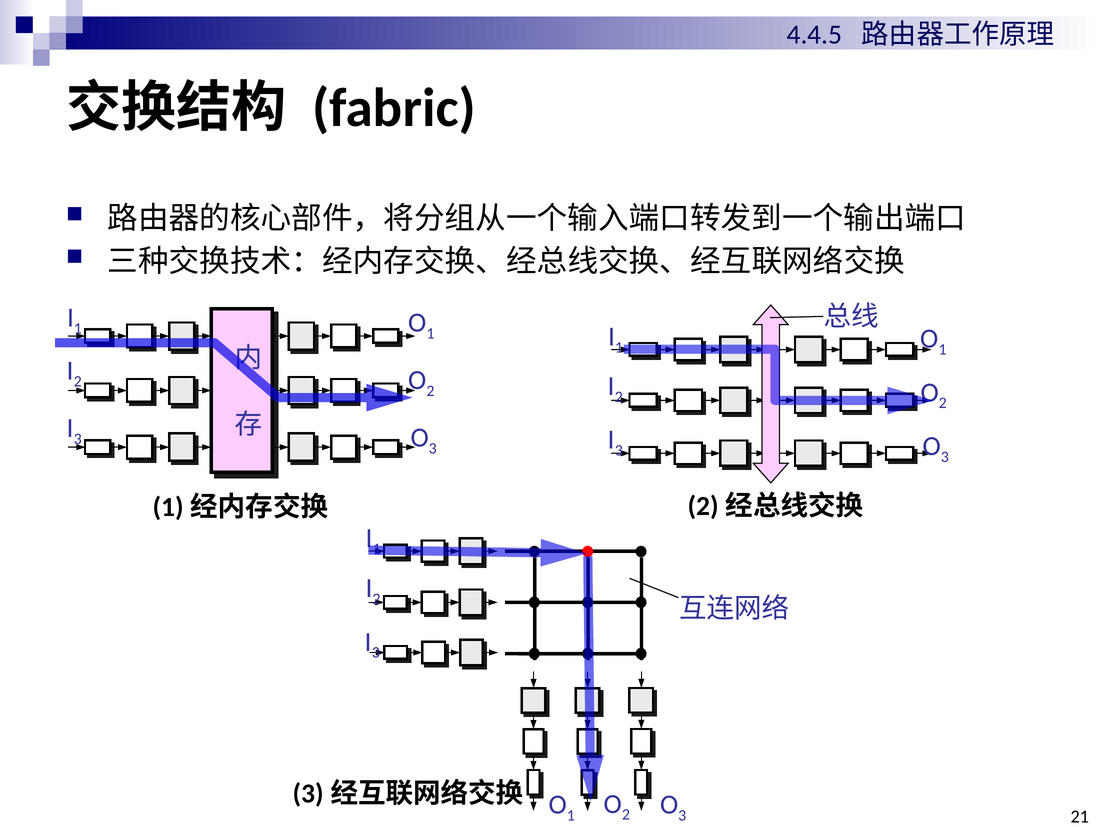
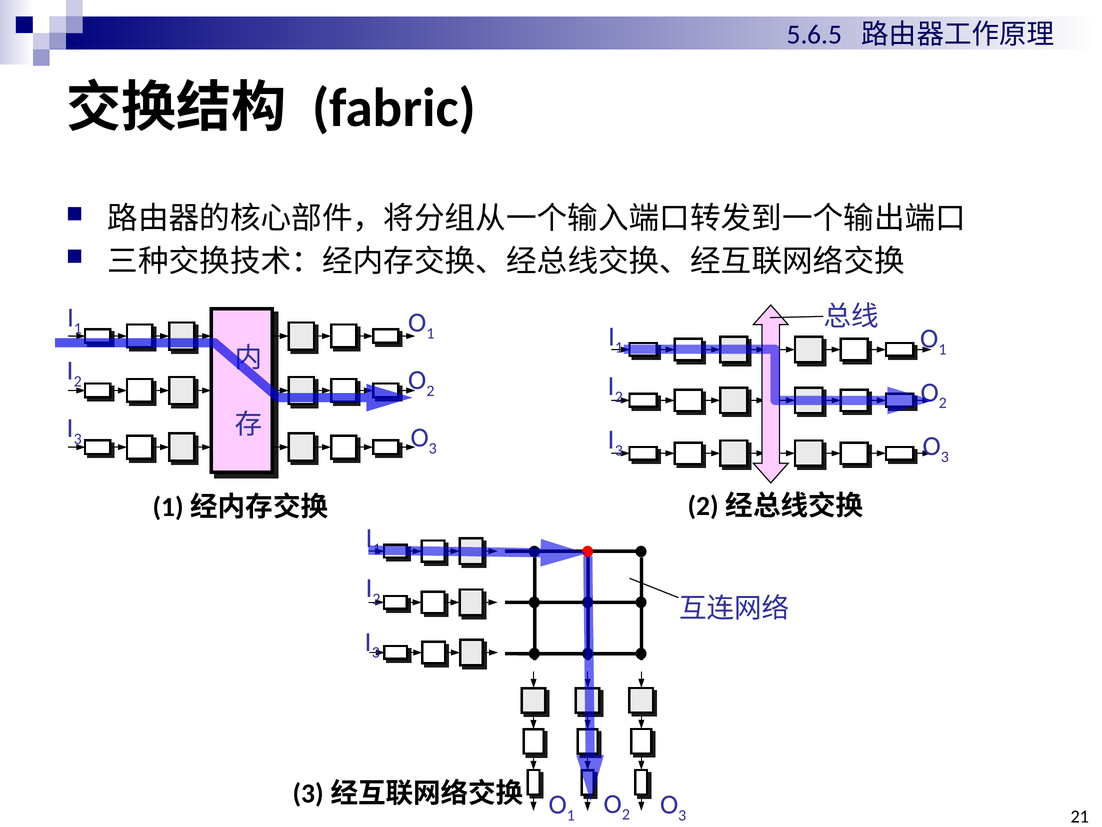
4.4.5: 4.4.5 -> 5.6.5
